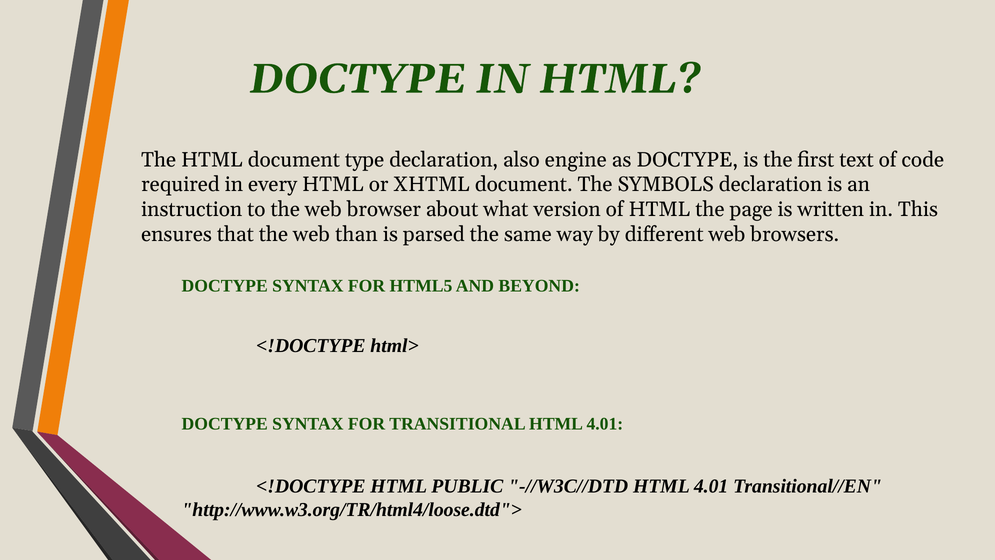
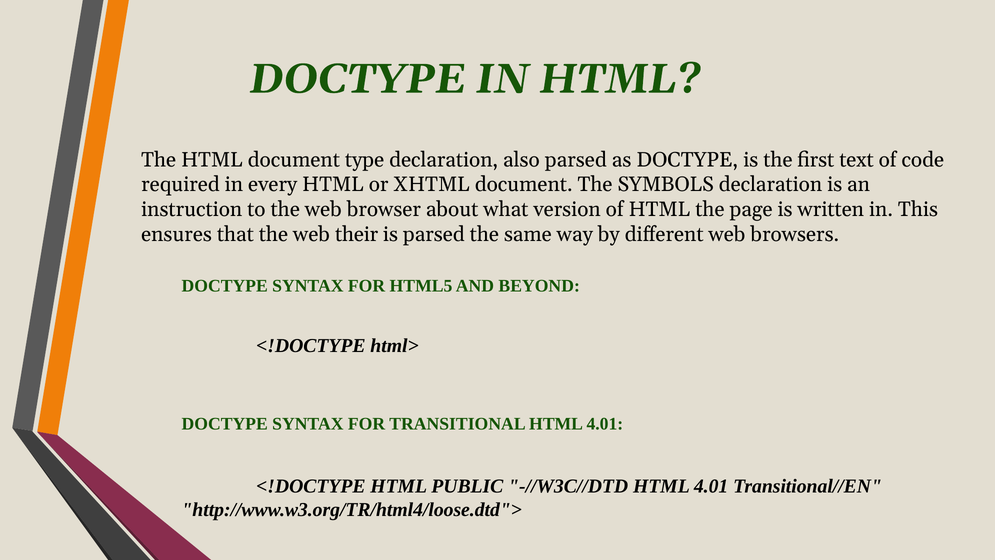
also engine: engine -> parsed
than: than -> their
